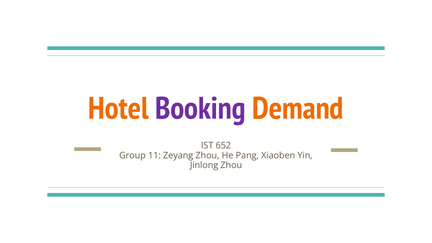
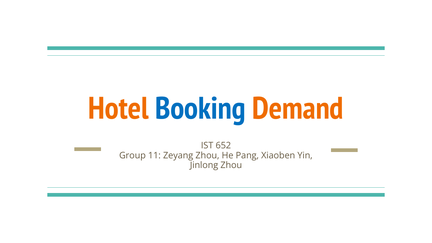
Booking colour: purple -> blue
